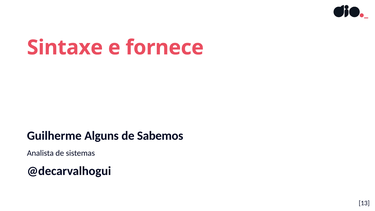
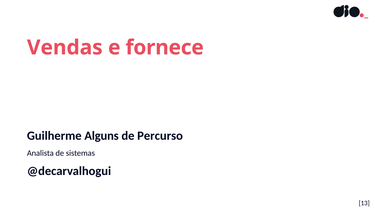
Sintaxe: Sintaxe -> Vendas
Sabemos: Sabemos -> Percurso
